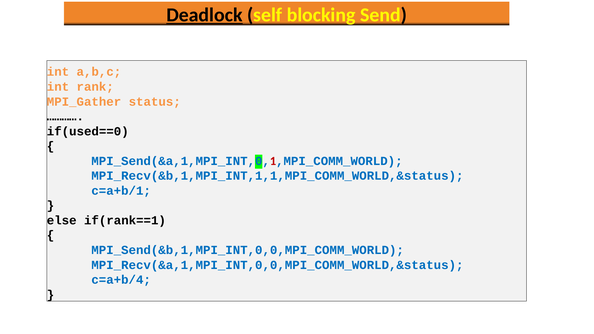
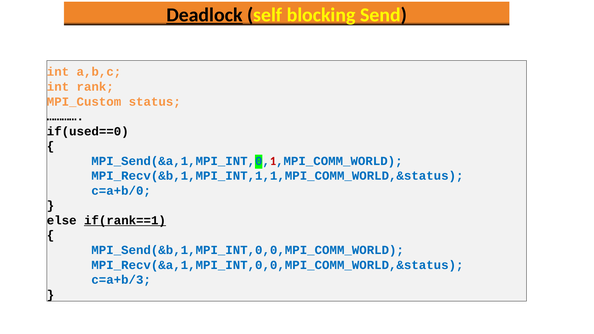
MPI_Gather: MPI_Gather -> MPI_Custom
c=a+b/1: c=a+b/1 -> c=a+b/0
if(rank==1 underline: none -> present
c=a+b/4: c=a+b/4 -> c=a+b/3
